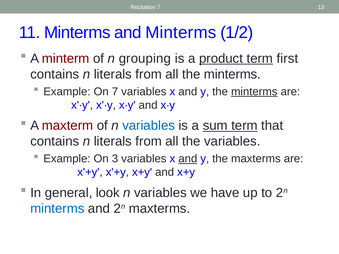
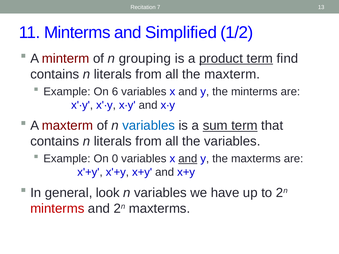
and Minterms: Minterms -> Simplified
first: first -> find
all the minterms: minterms -> maxterm
On 7: 7 -> 6
minterms at (254, 92) underline: present -> none
3: 3 -> 0
minterms at (57, 209) colour: blue -> red
